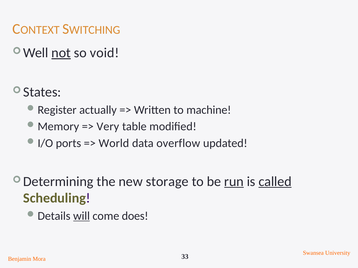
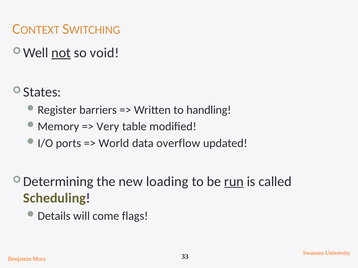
actually: actually -> barriers
machine: machine -> handling
storage: storage -> loading
called underline: present -> none
will underline: present -> none
does: does -> flags
